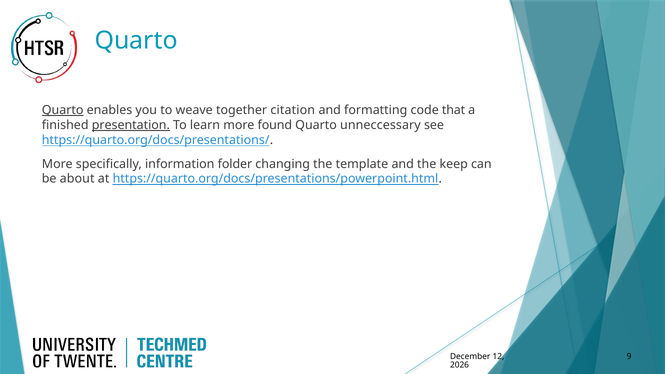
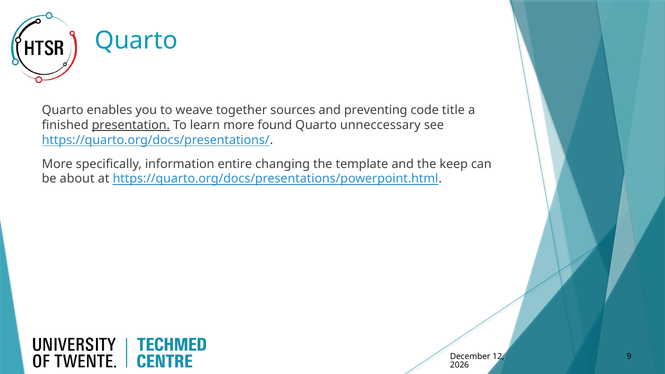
Quarto at (63, 110) underline: present -> none
citation: citation -> sources
formatting: formatting -> preventing
that: that -> title
folder: folder -> entire
